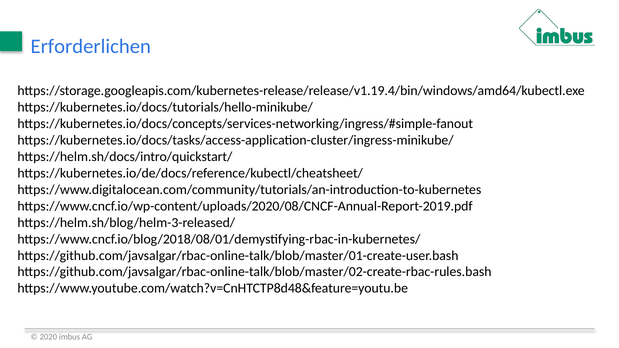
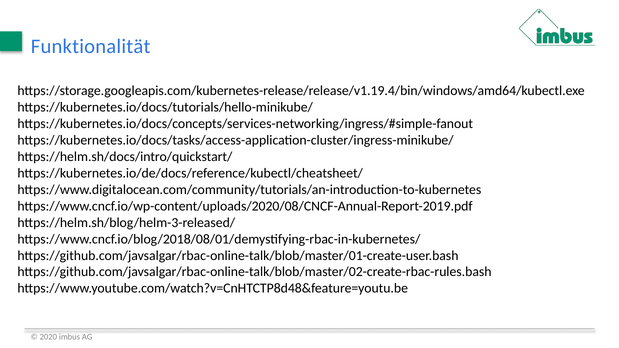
Erforderlichen: Erforderlichen -> Funktionalität
